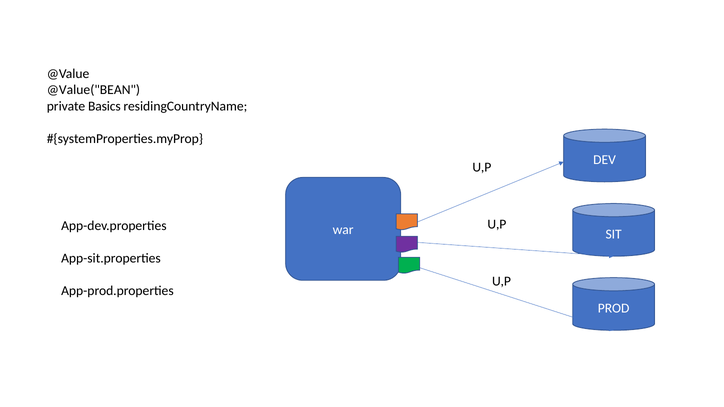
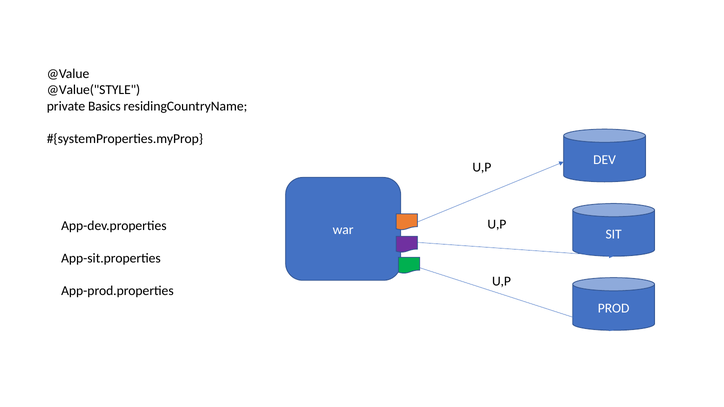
@Value("BEAN: @Value("BEAN -> @Value("STYLE
